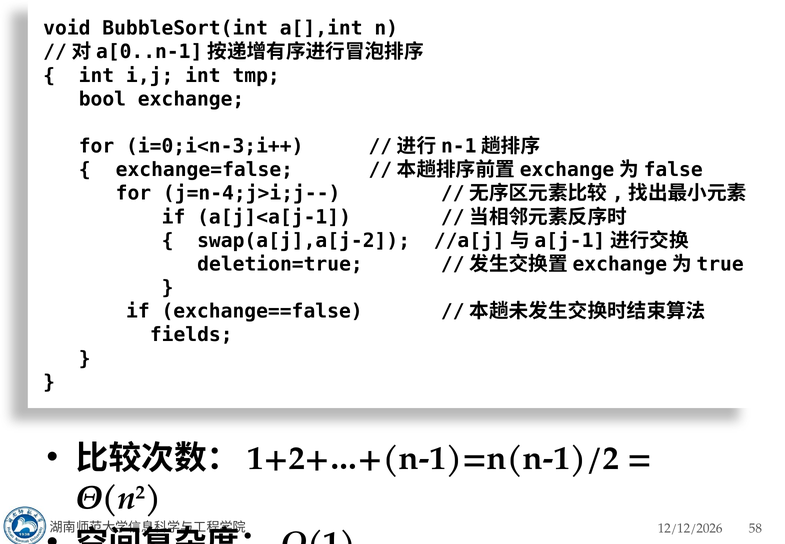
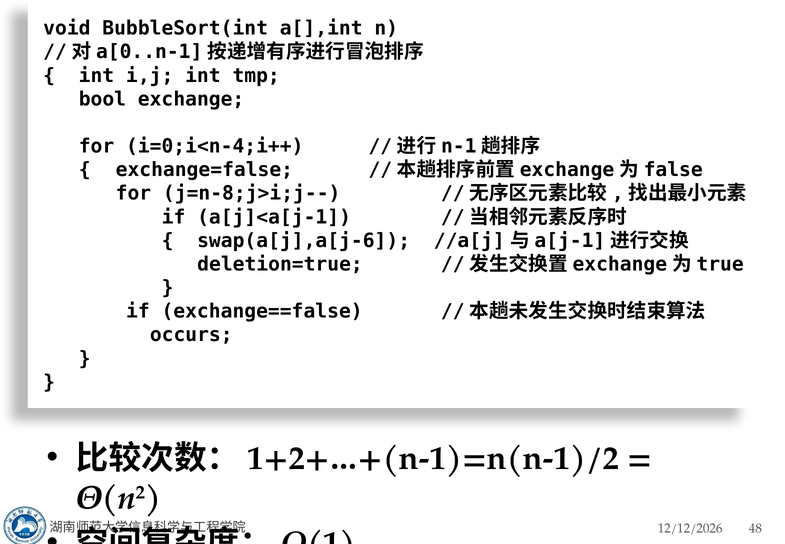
i=0;i<n-3;i++: i=0;i<n-3;i++ -> i=0;i<n-4;i++
j=n-4;j>i;j--: j=n-4;j>i;j-- -> j=n-8;j>i;j--
swap(a[j],a[j-2: swap(a[j],a[j-2 -> swap(a[j],a[j-6
fields: fields -> occurs
58: 58 -> 48
